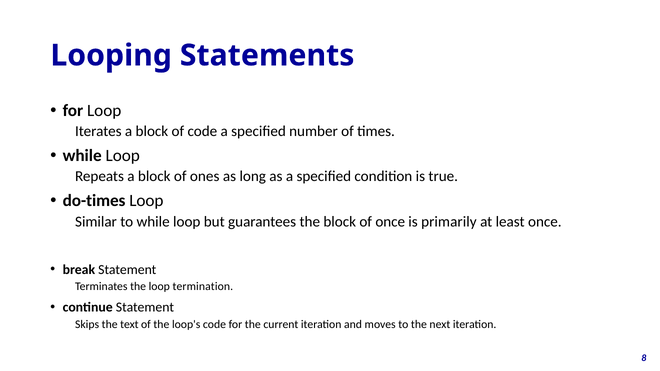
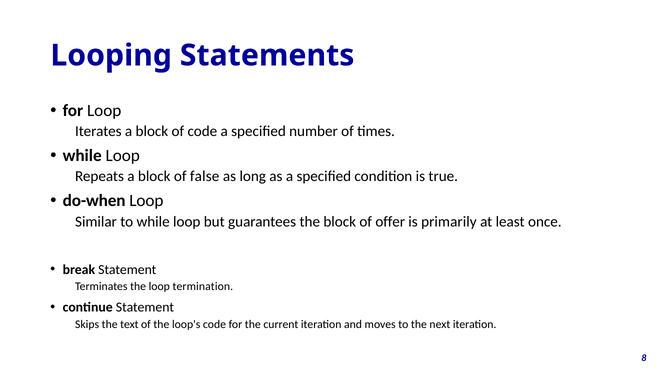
ones: ones -> false
do-times: do-times -> do-when
of once: once -> offer
